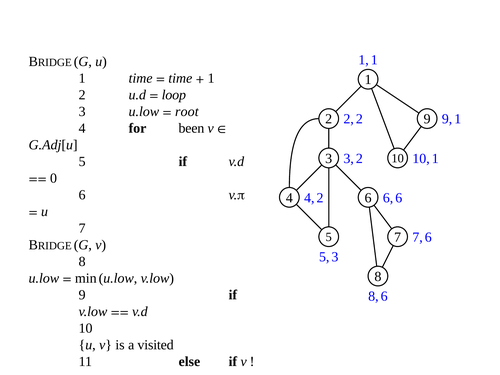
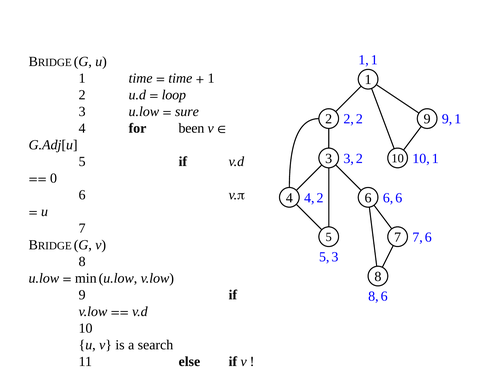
root: root -> sure
visited: visited -> search
